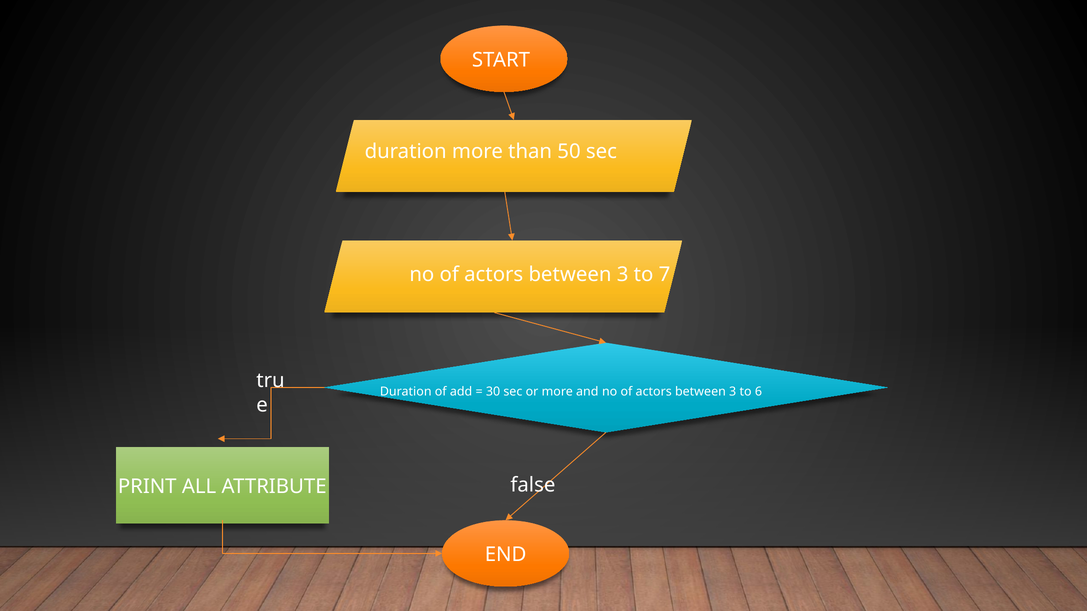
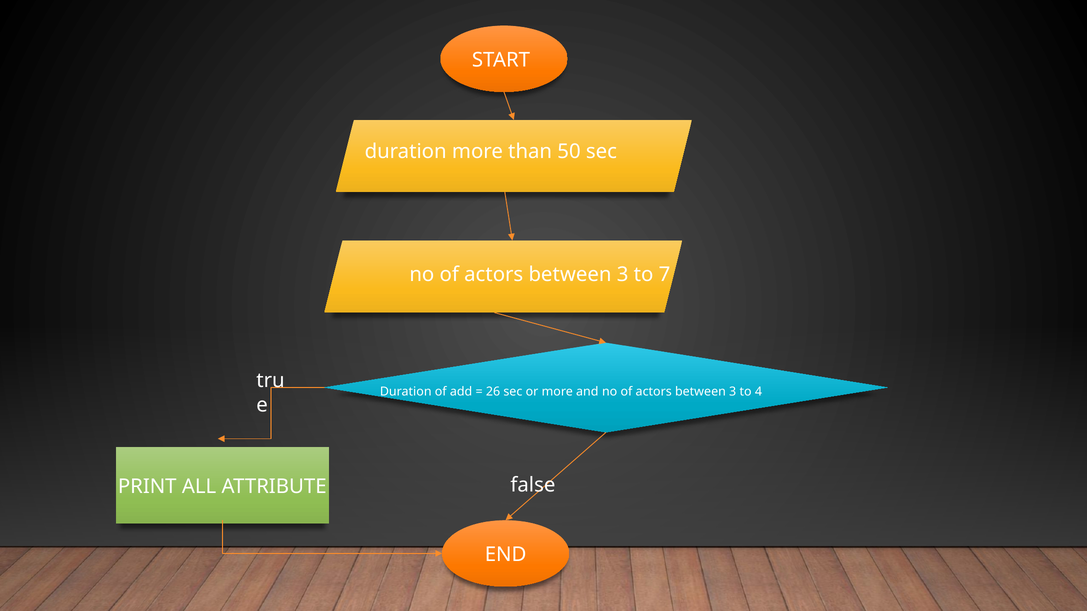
30: 30 -> 26
6: 6 -> 4
